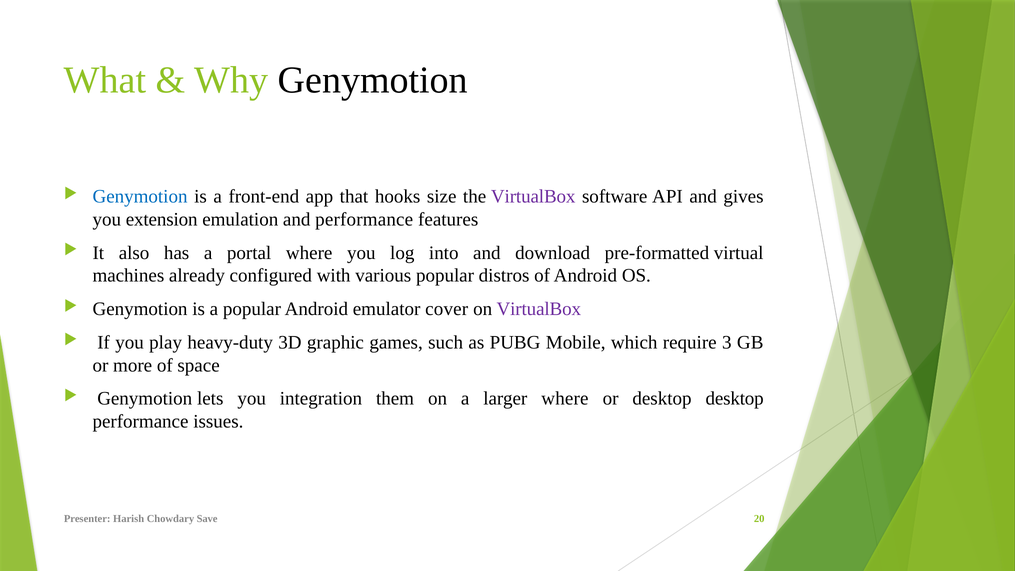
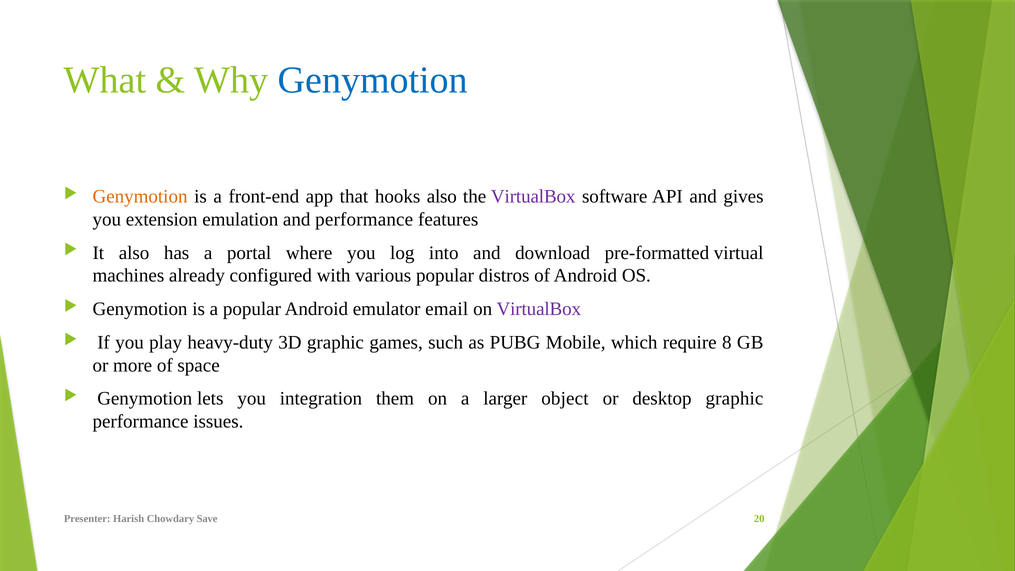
Genymotion at (373, 80) colour: black -> blue
Genymotion at (140, 196) colour: blue -> orange
hooks size: size -> also
cover: cover -> email
3: 3 -> 8
larger where: where -> object
desktop desktop: desktop -> graphic
